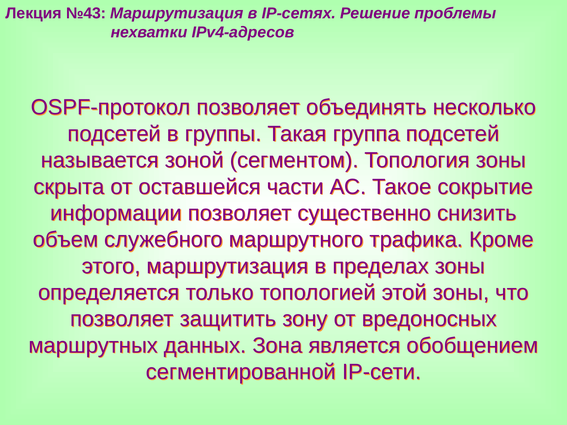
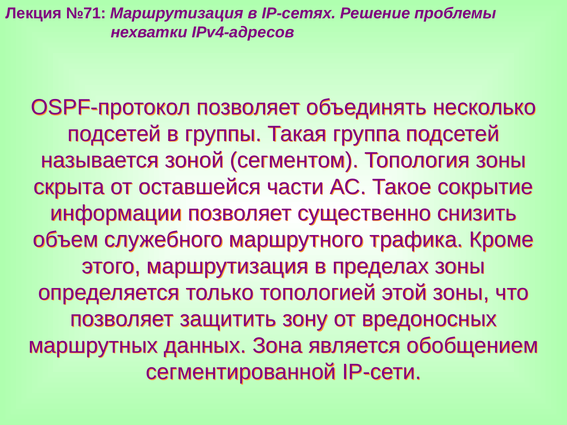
№43: №43 -> №71
